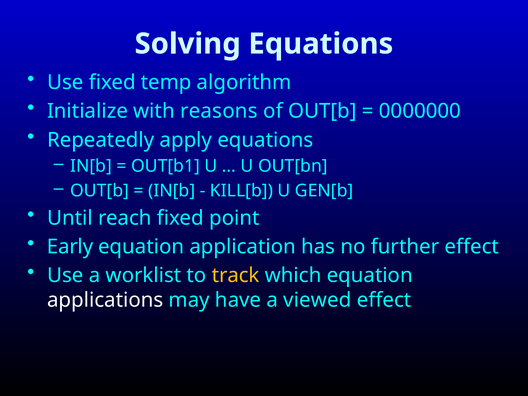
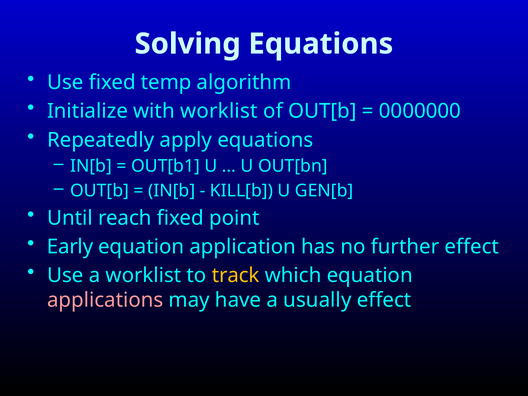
with reasons: reasons -> worklist
applications colour: white -> pink
viewed: viewed -> usually
